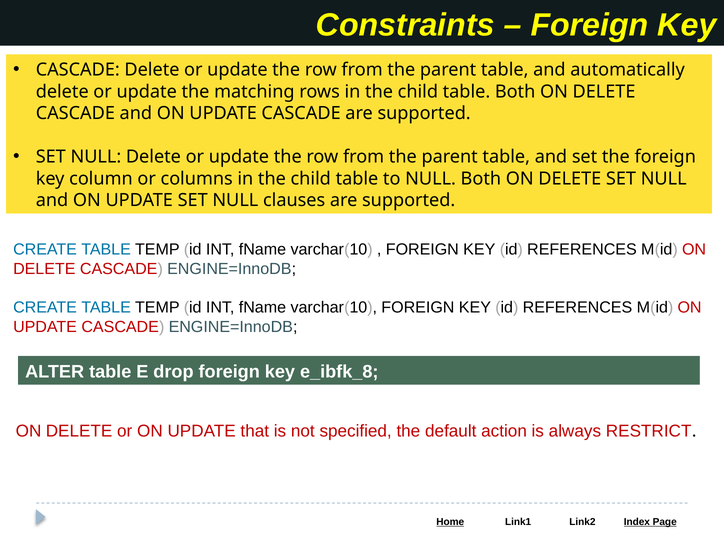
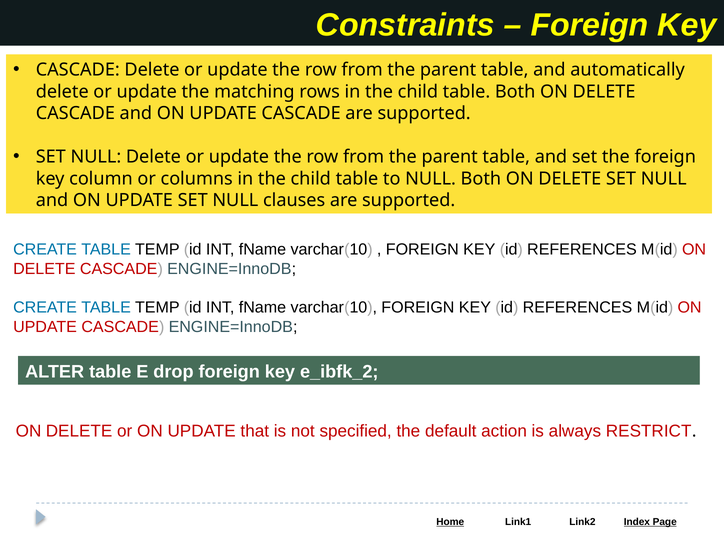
e_ibfk_8: e_ibfk_8 -> e_ibfk_2
